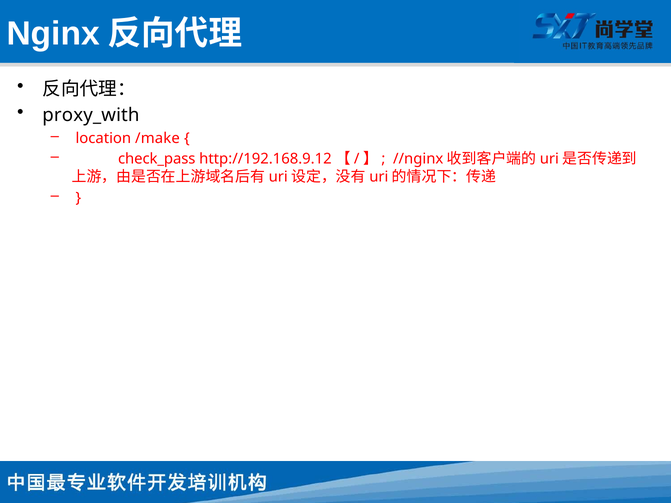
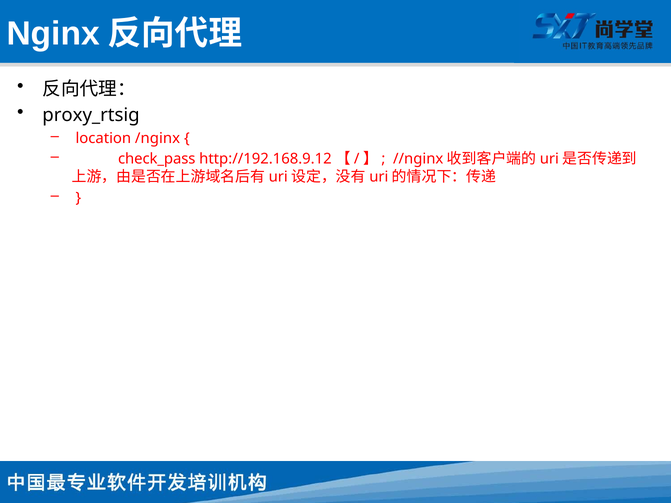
proxy_with: proxy_with -> proxy_rtsig
/make: /make -> /nginx
